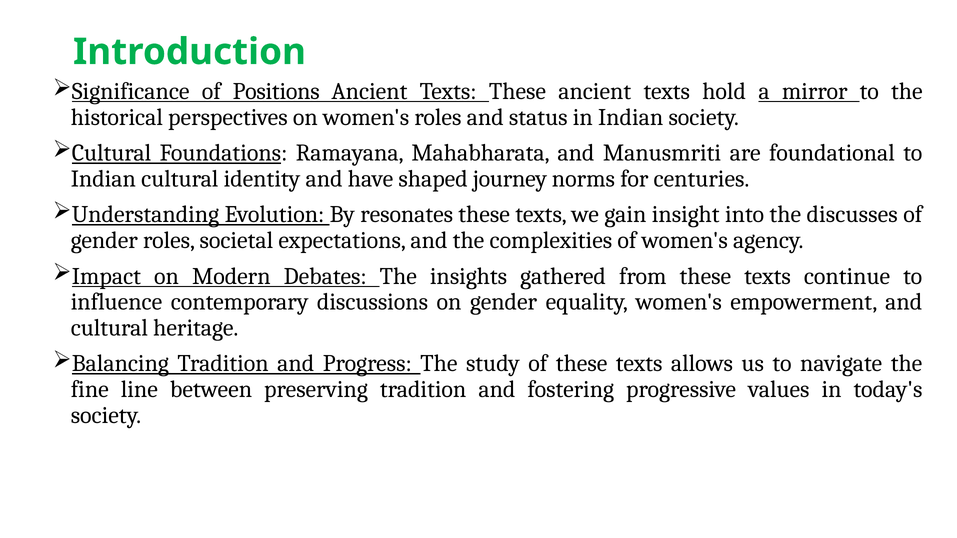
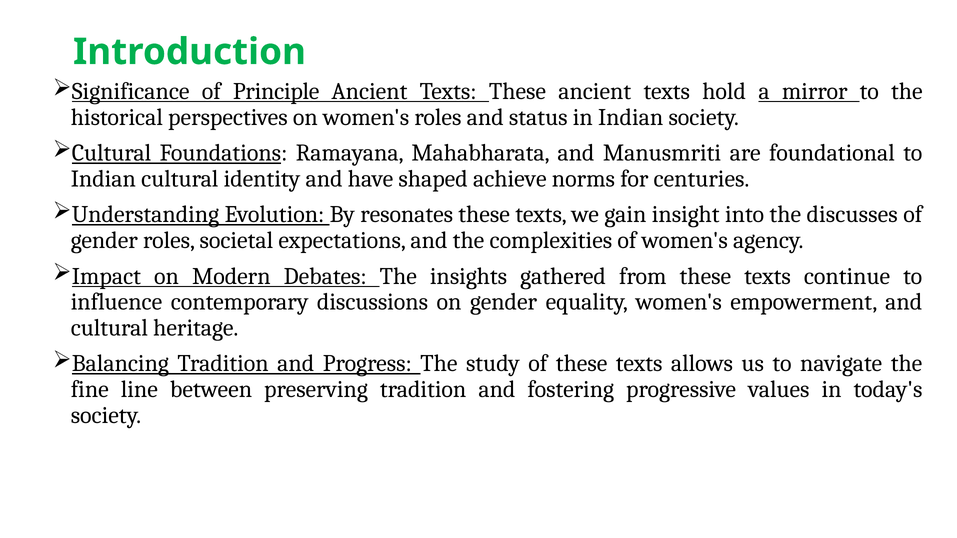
Positions: Positions -> Principle
journey: journey -> achieve
